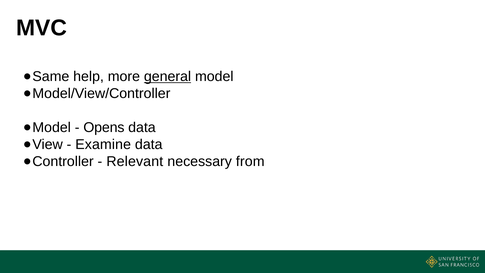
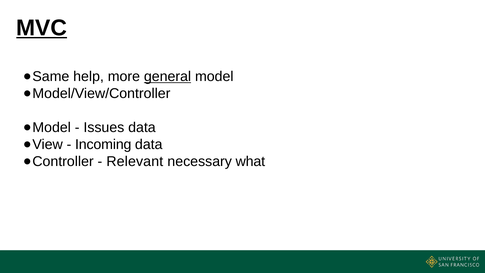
MVC underline: none -> present
Opens: Opens -> Issues
Examine: Examine -> Incoming
from: from -> what
